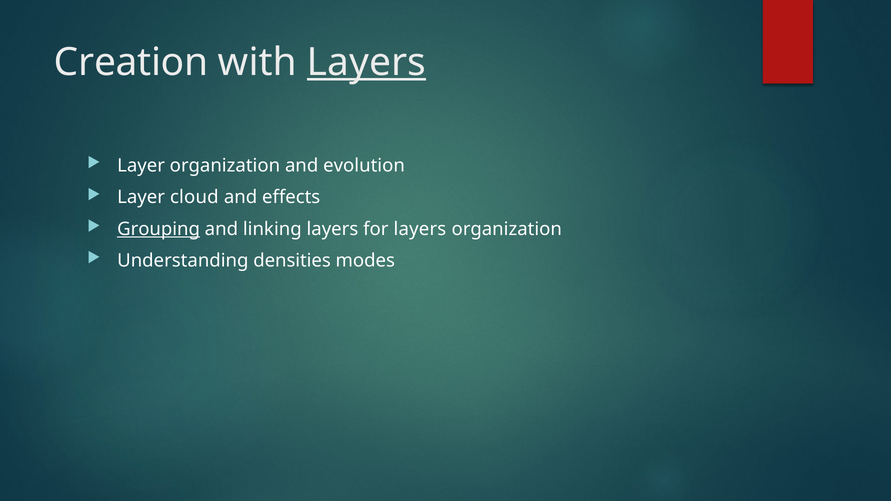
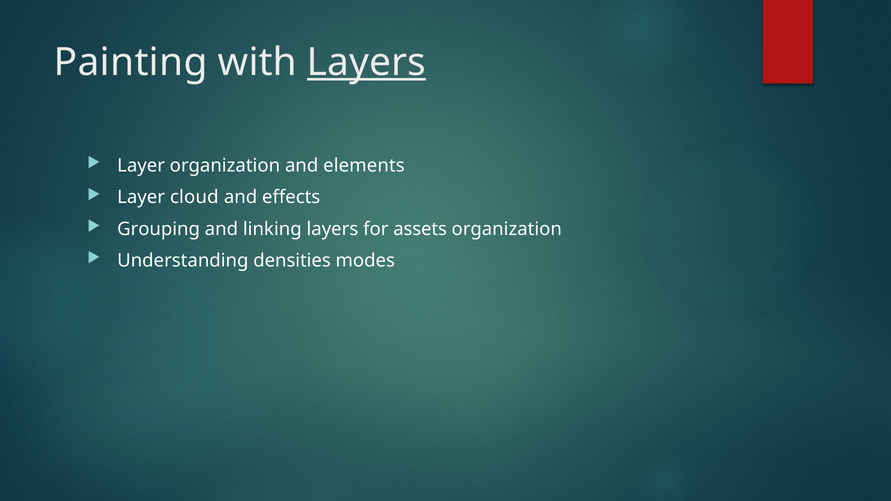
Creation: Creation -> Painting
evolution: evolution -> elements
Grouping underline: present -> none
for layers: layers -> assets
